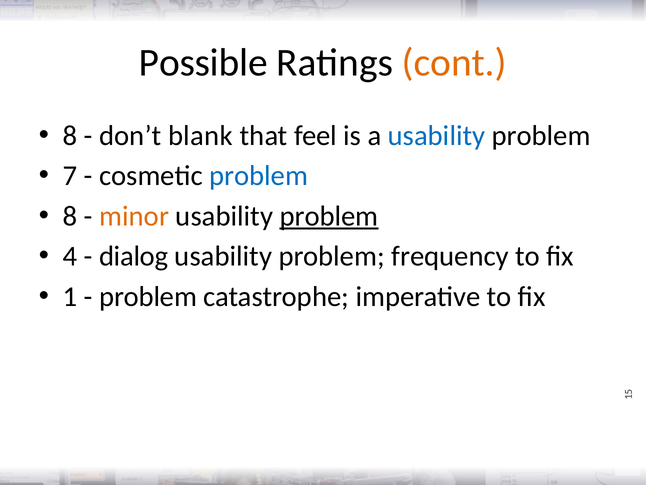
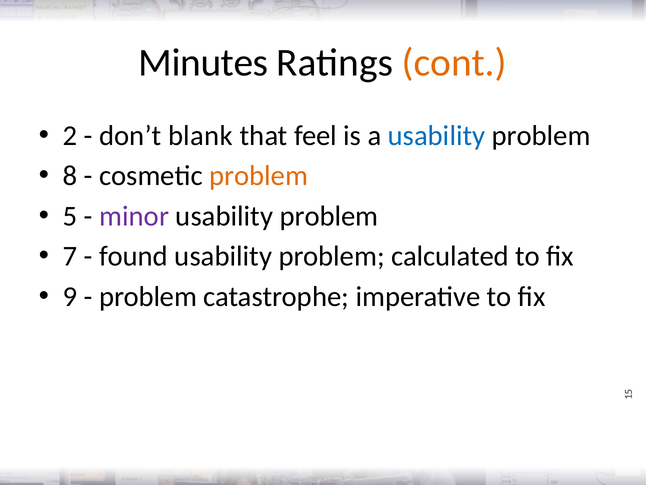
Possible: Possible -> Minutes
8 at (70, 136): 8 -> 2
7: 7 -> 8
problem at (259, 176) colour: blue -> orange
8 at (70, 216): 8 -> 5
minor colour: orange -> purple
problem at (329, 216) underline: present -> none
4: 4 -> 7
dialog: dialog -> found
frequency: frequency -> calculated
1 at (70, 296): 1 -> 9
